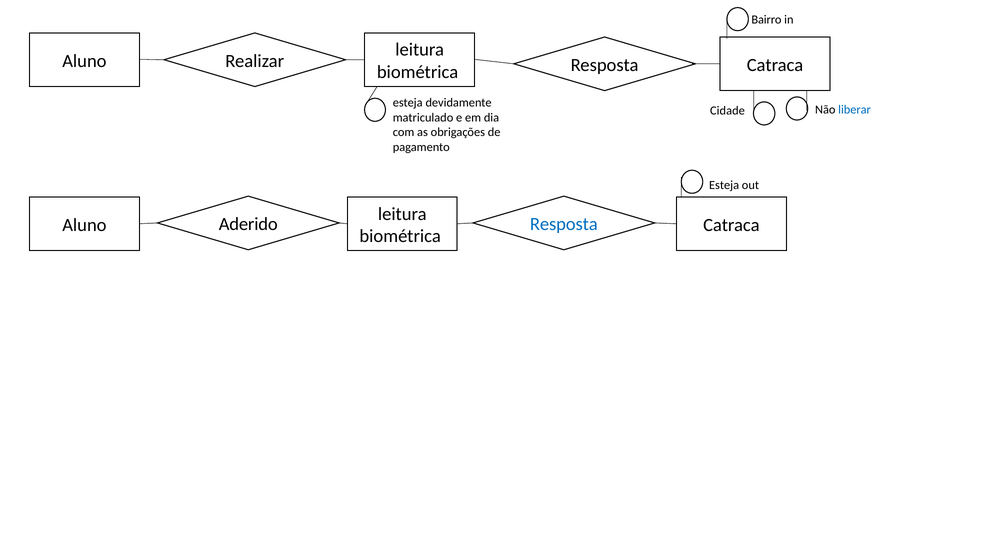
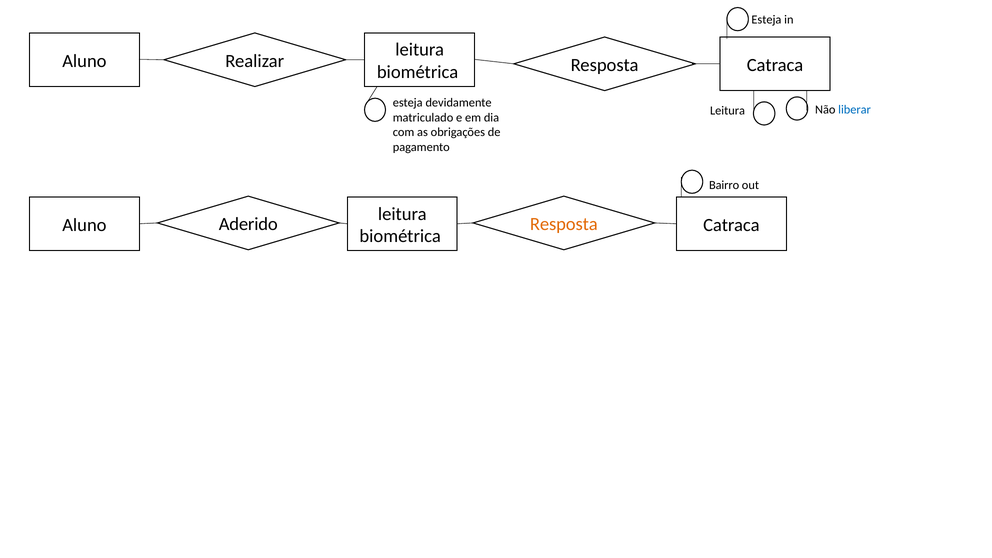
Bairro at (766, 20): Bairro -> Esteja
Cidade at (727, 111): Cidade -> Leitura
Esteja at (724, 185): Esteja -> Bairro
Resposta at (564, 224) colour: blue -> orange
